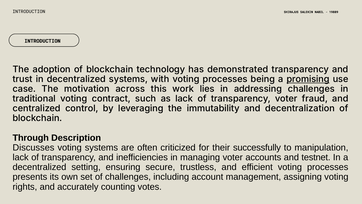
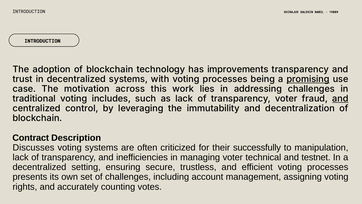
demonstrated: demonstrated -> improvements
contract: contract -> includes
and at (340, 98) underline: none -> present
Through: Through -> Contract
accounts: accounts -> technical
